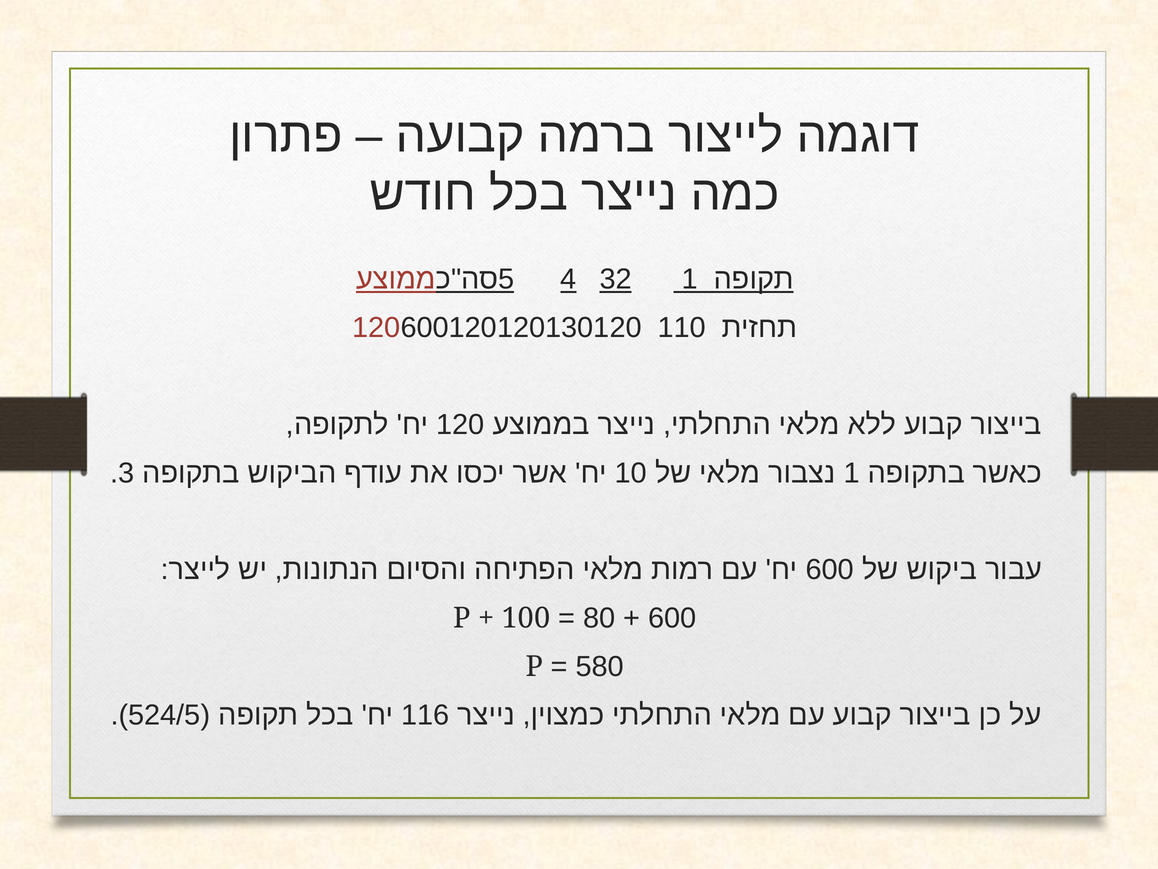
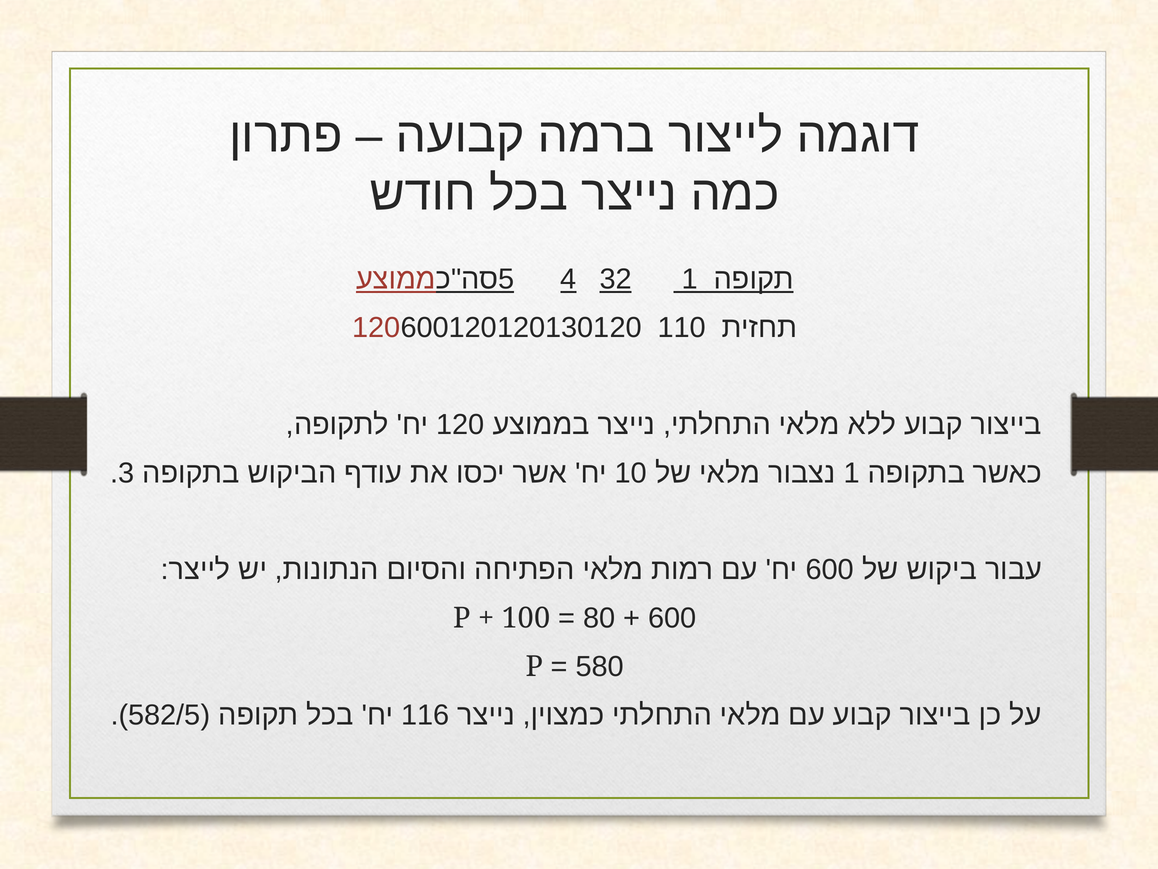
524/5: 524/5 -> 582/5
